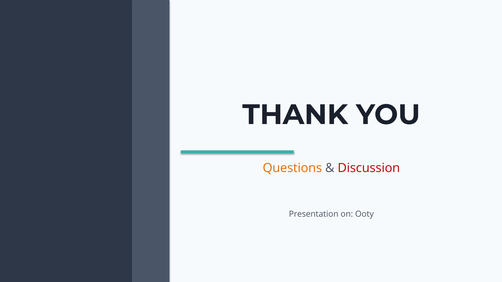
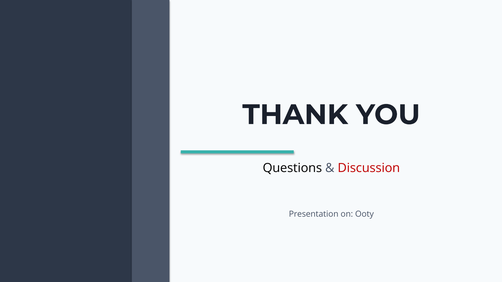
Questions colour: orange -> black
